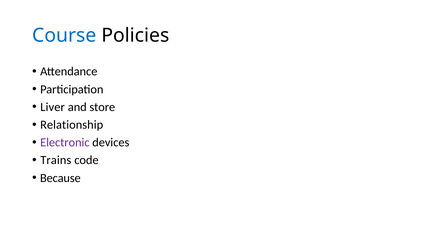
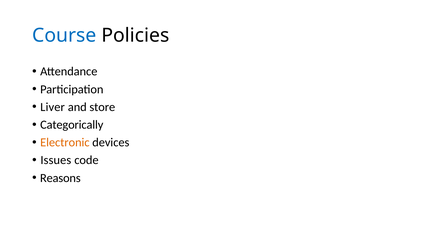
Relationship: Relationship -> Categorically
Electronic colour: purple -> orange
Trains: Trains -> Issues
Because: Because -> Reasons
